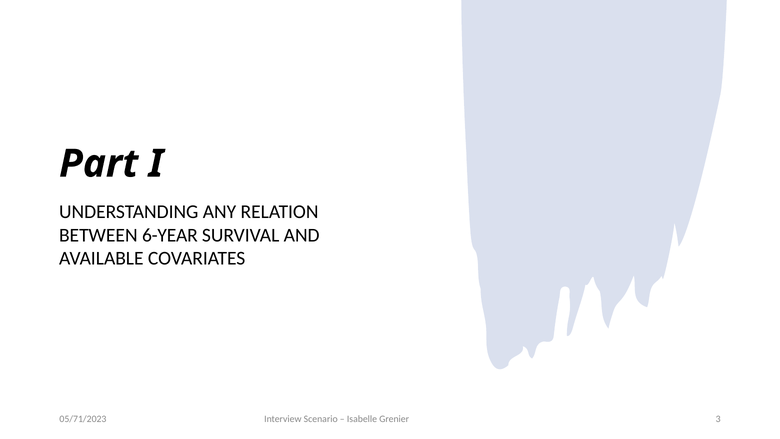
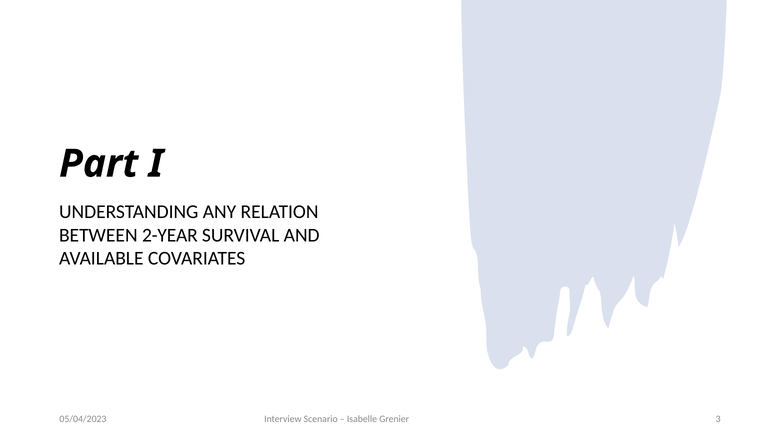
6-YEAR: 6-YEAR -> 2-YEAR
05/71/2023: 05/71/2023 -> 05/04/2023
